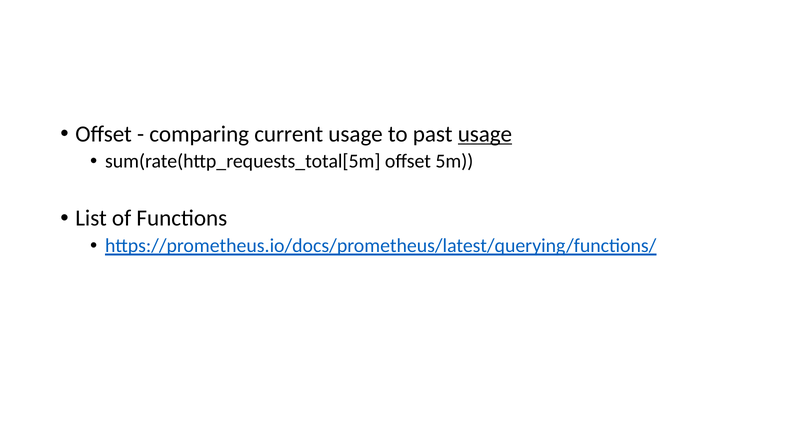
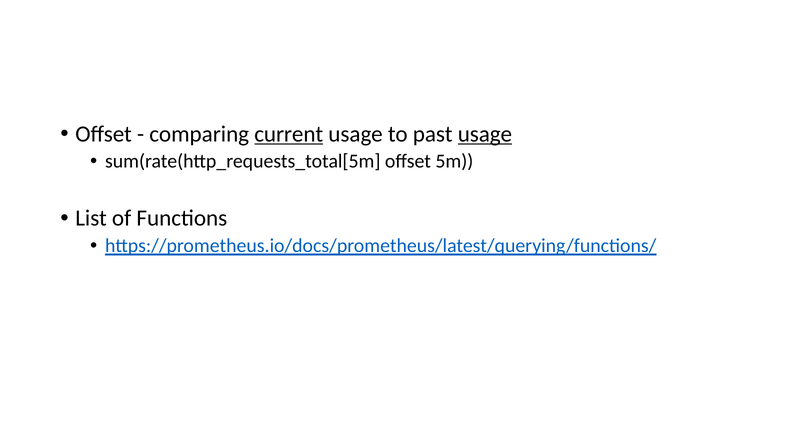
current underline: none -> present
